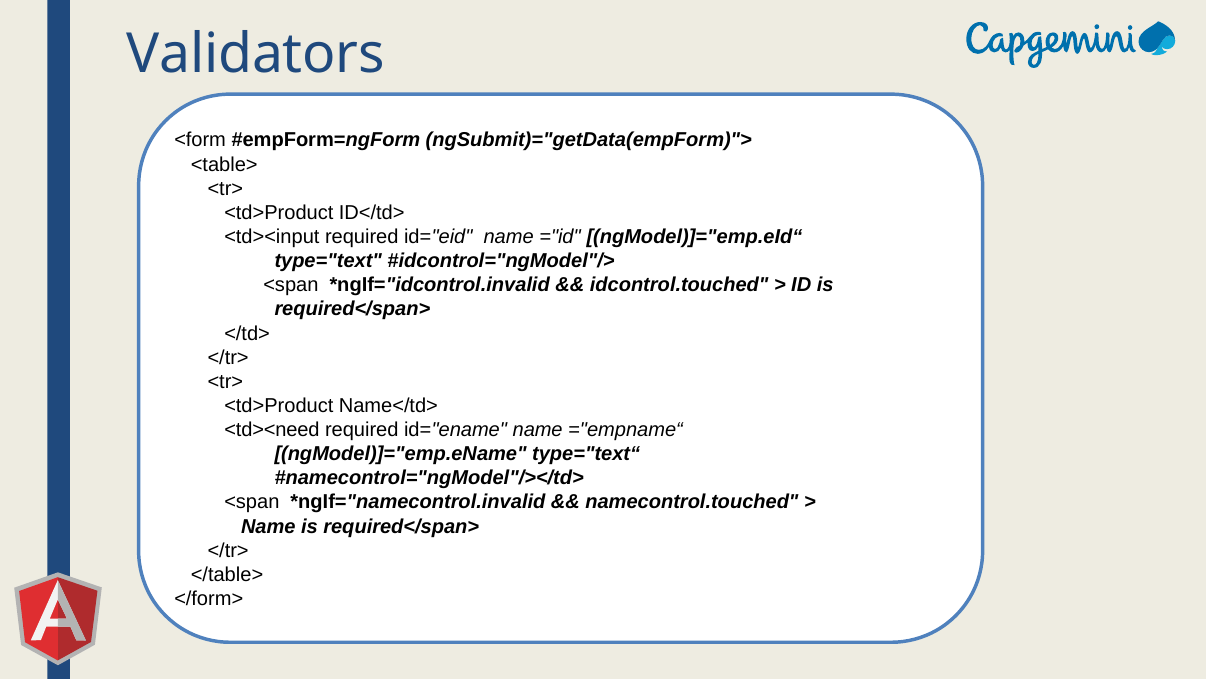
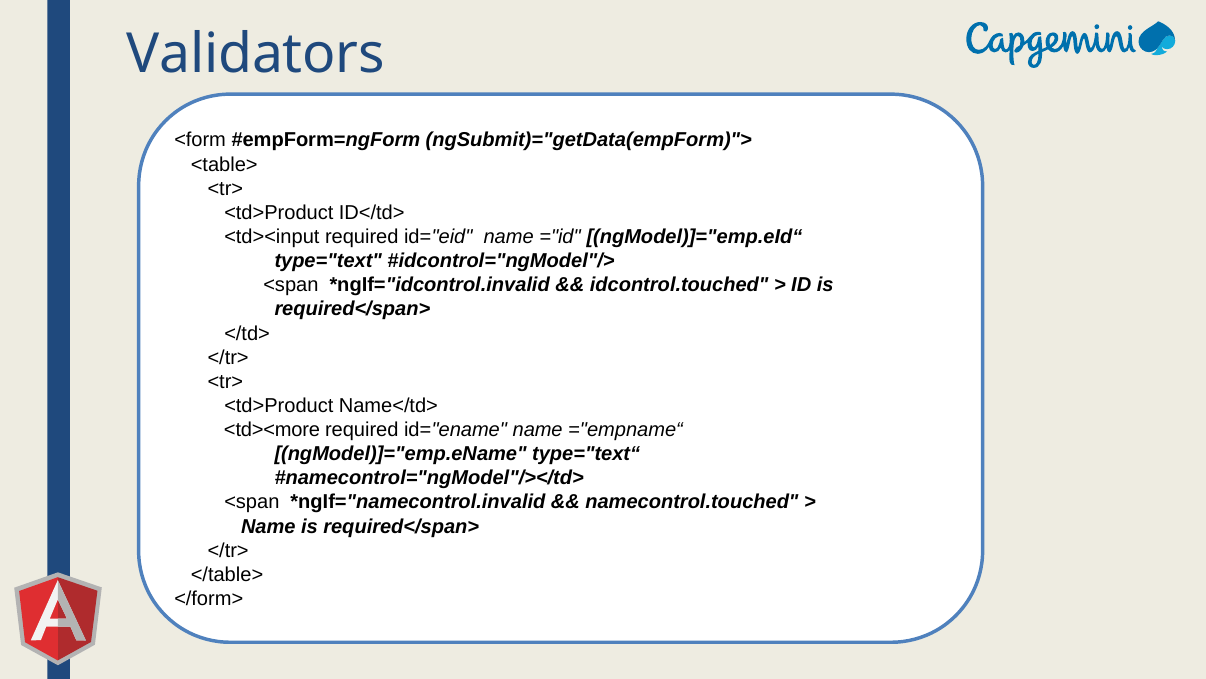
<td><need: <td><need -> <td><more
